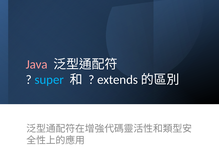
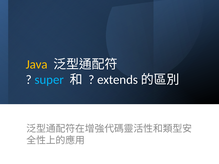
Java colour: pink -> yellow
